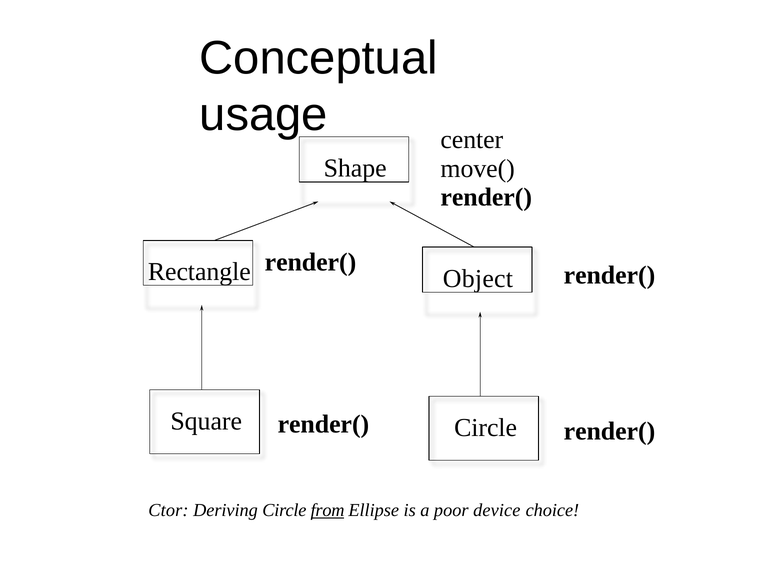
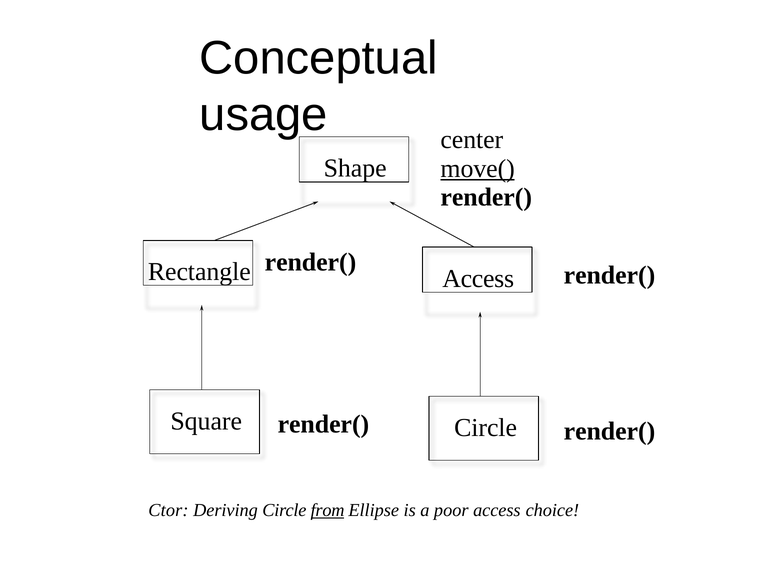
move( underline: none -> present
Rectangle Object: Object -> Access
poor device: device -> access
